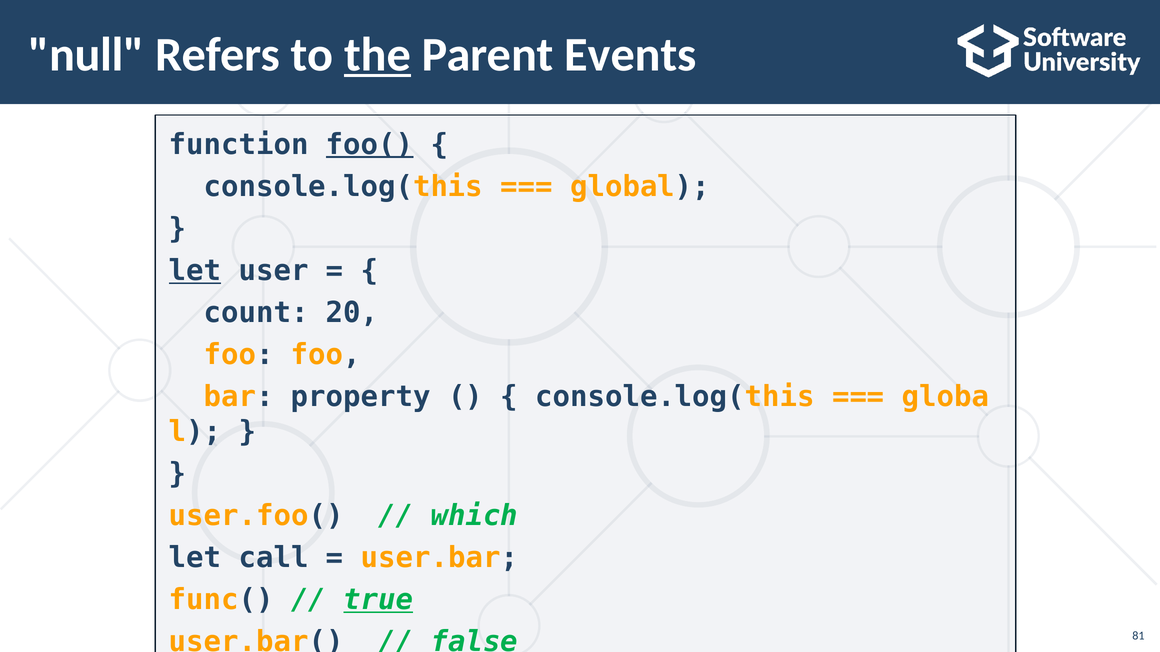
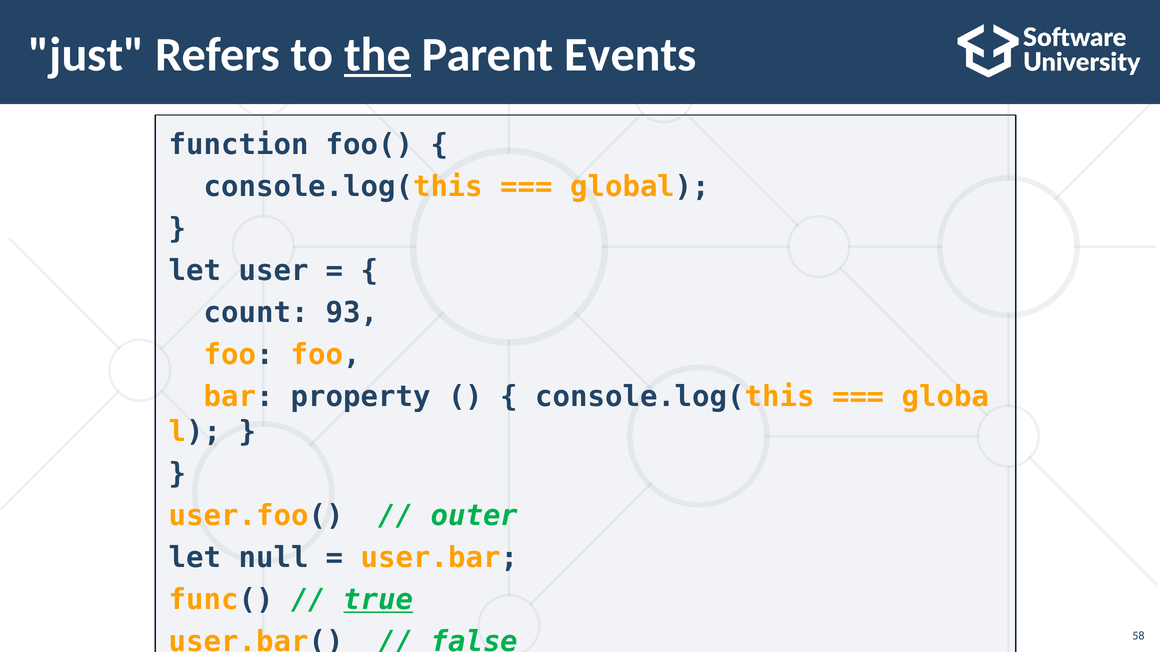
null: null -> just
foo( underline: present -> none
let at (195, 271) underline: present -> none
20: 20 -> 93
which: which -> outer
call: call -> null
81: 81 -> 58
